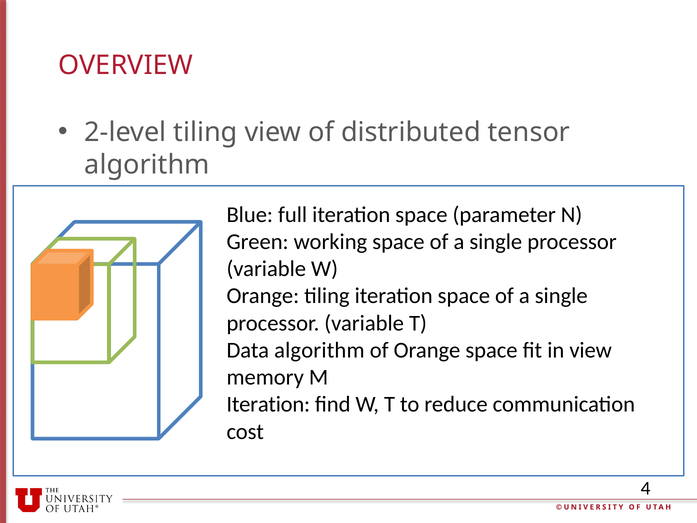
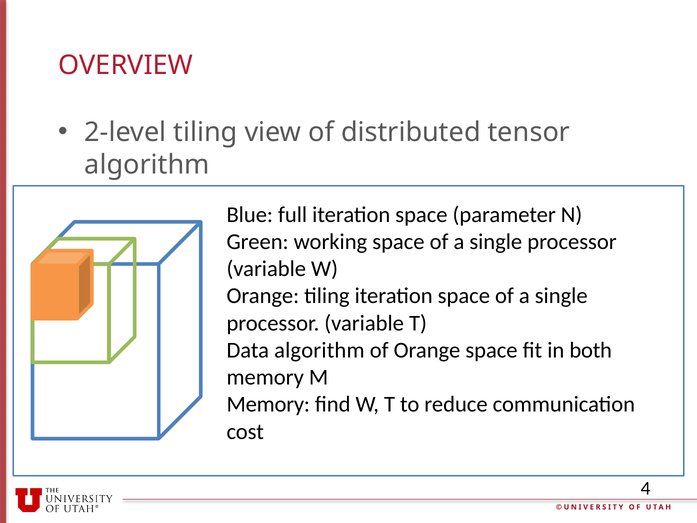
in view: view -> both
Iteration at (268, 404): Iteration -> Memory
